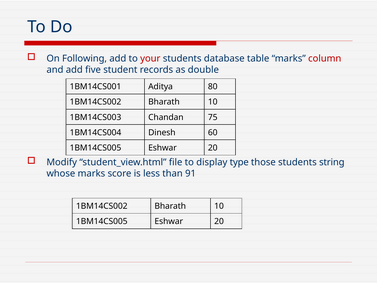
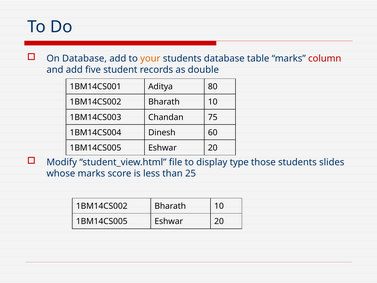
On Following: Following -> Database
your colour: red -> orange
string: string -> slides
91: 91 -> 25
